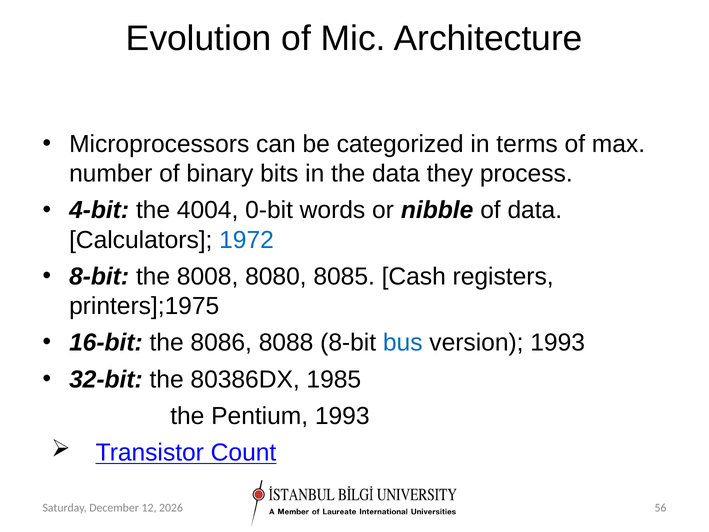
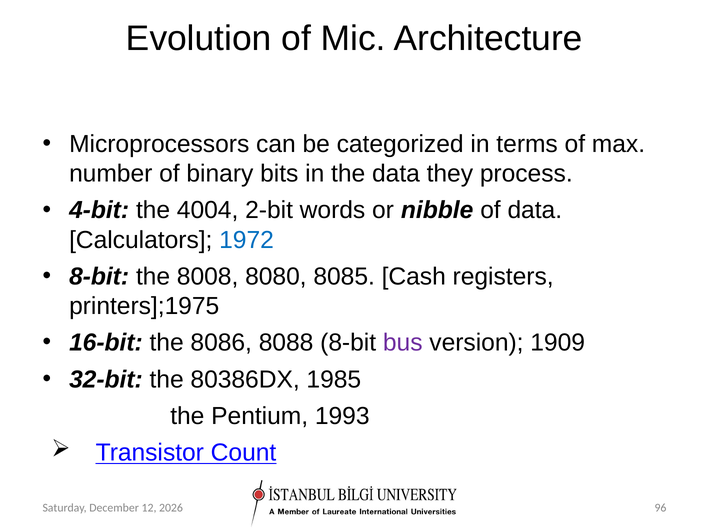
0-bit: 0-bit -> 2-bit
bus colour: blue -> purple
version 1993: 1993 -> 1909
56: 56 -> 96
